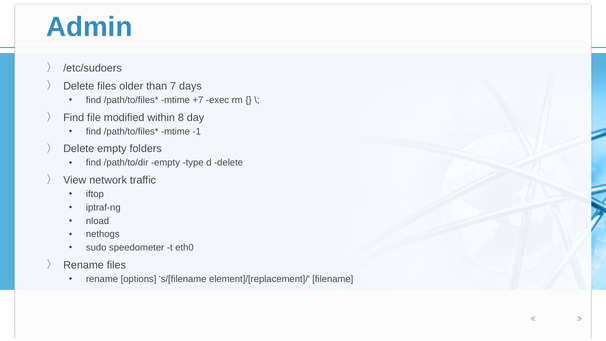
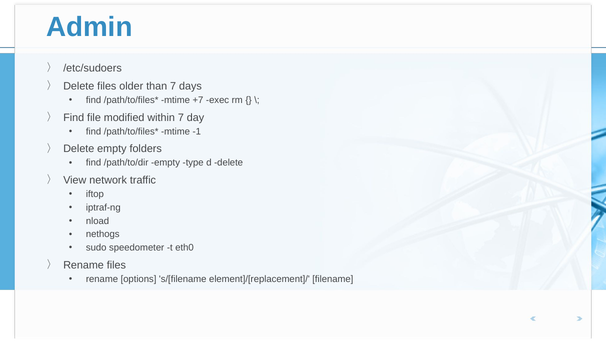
within 8: 8 -> 7
